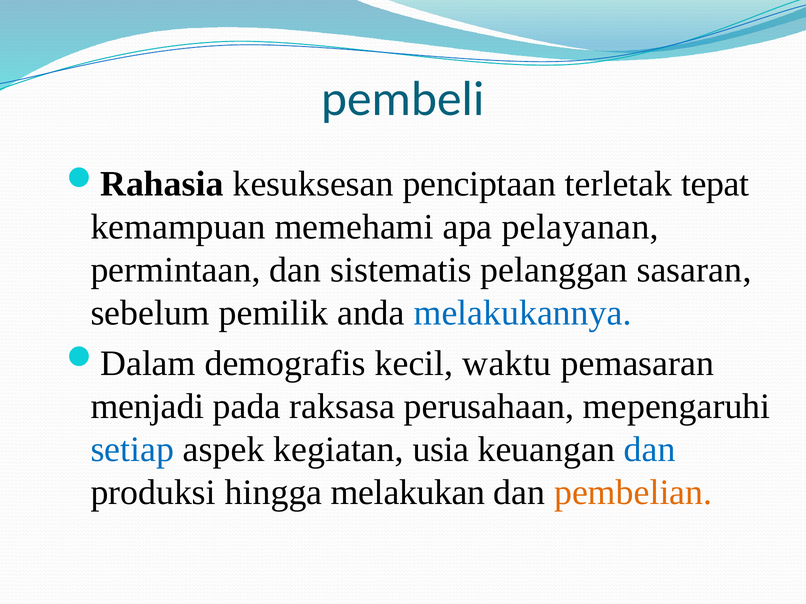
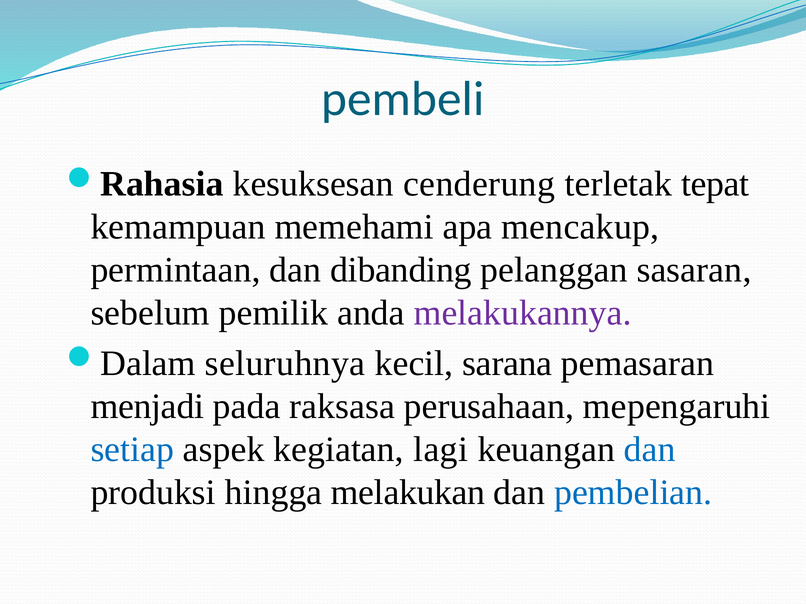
penciptaan: penciptaan -> cenderung
pelayanan: pelayanan -> mencakup
sistematis: sistematis -> dibanding
melakukannya colour: blue -> purple
demografis: demografis -> seluruhnya
waktu: waktu -> sarana
usia: usia -> lagi
pembelian colour: orange -> blue
